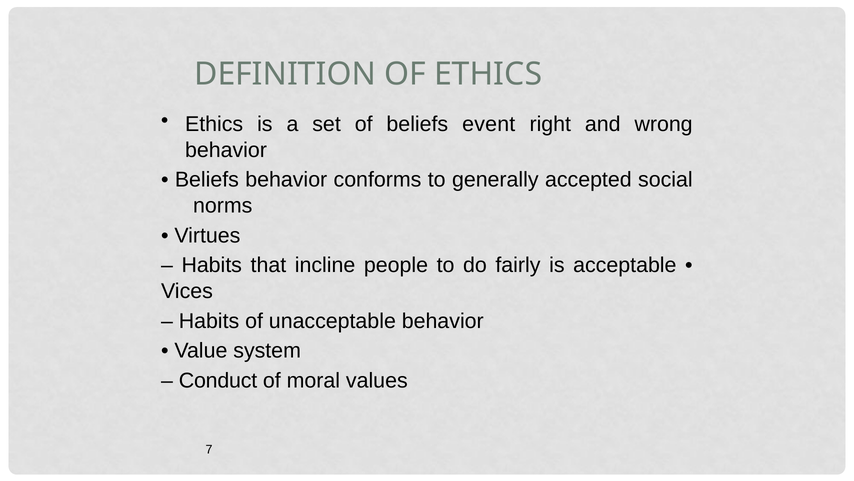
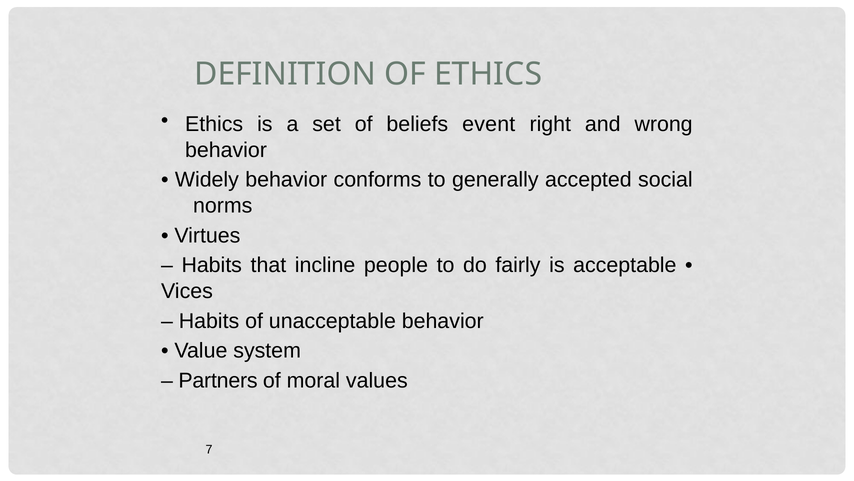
Beliefs at (207, 180): Beliefs -> Widely
Conduct: Conduct -> Partners
